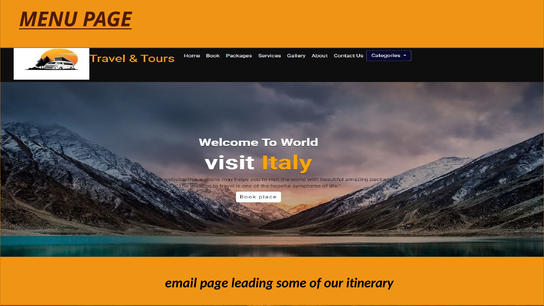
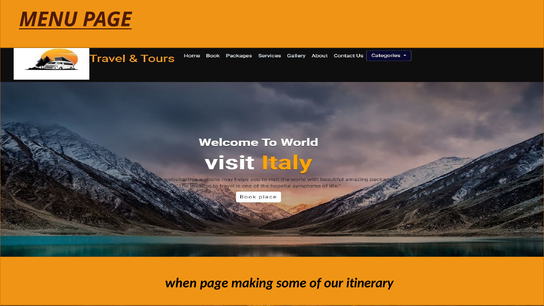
email: email -> when
leading: leading -> making
